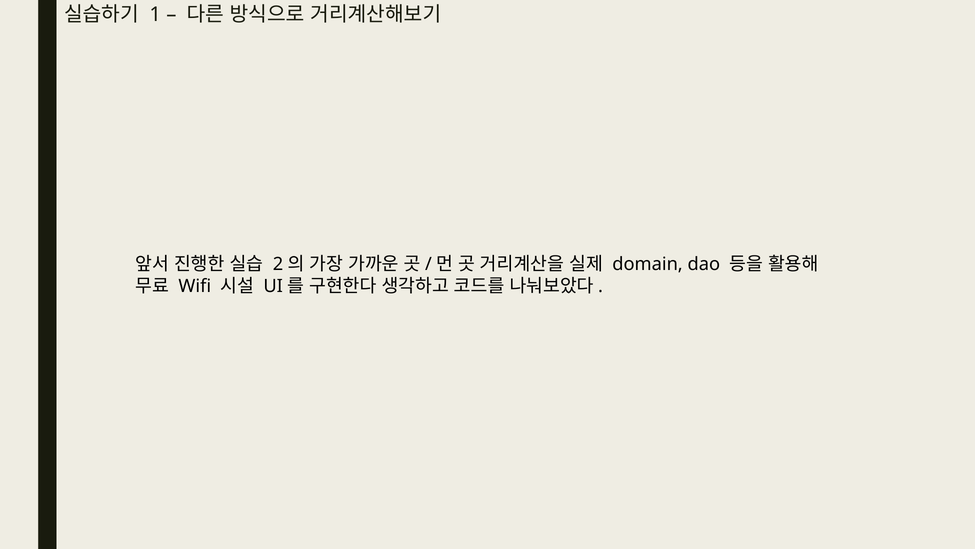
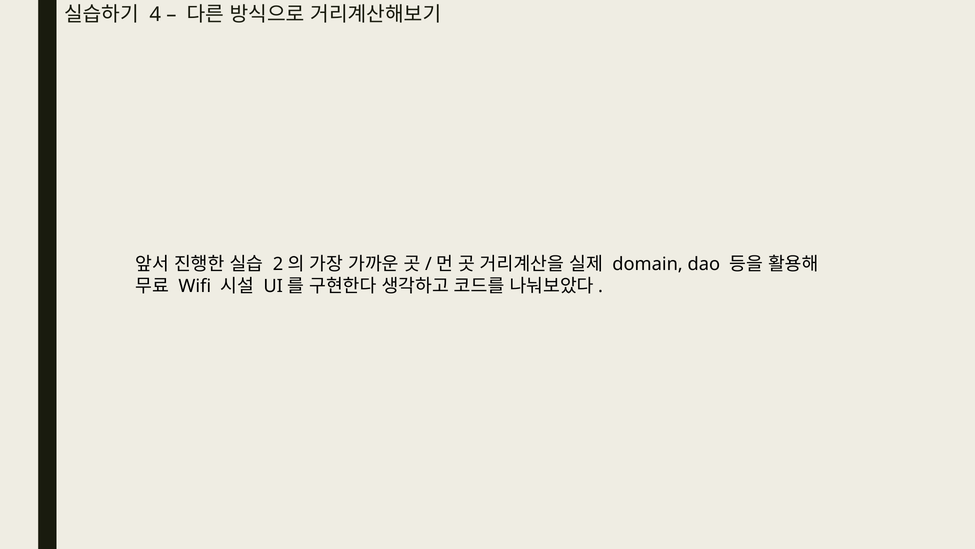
1: 1 -> 4
